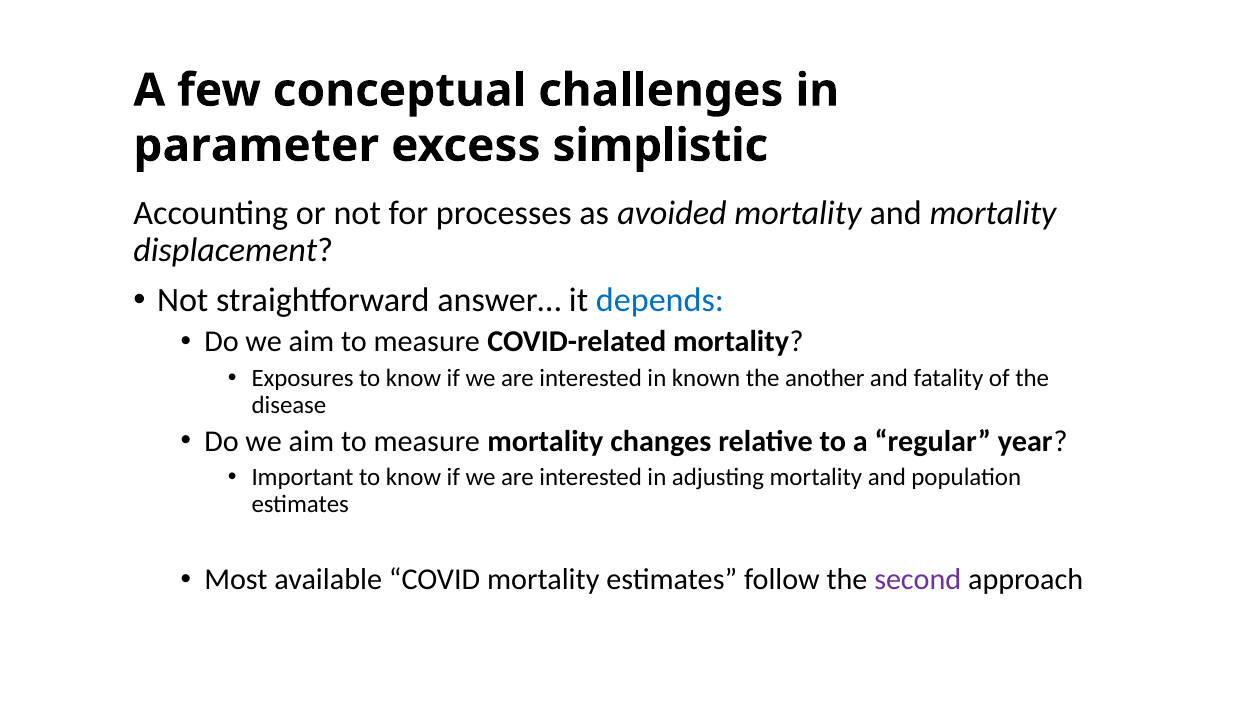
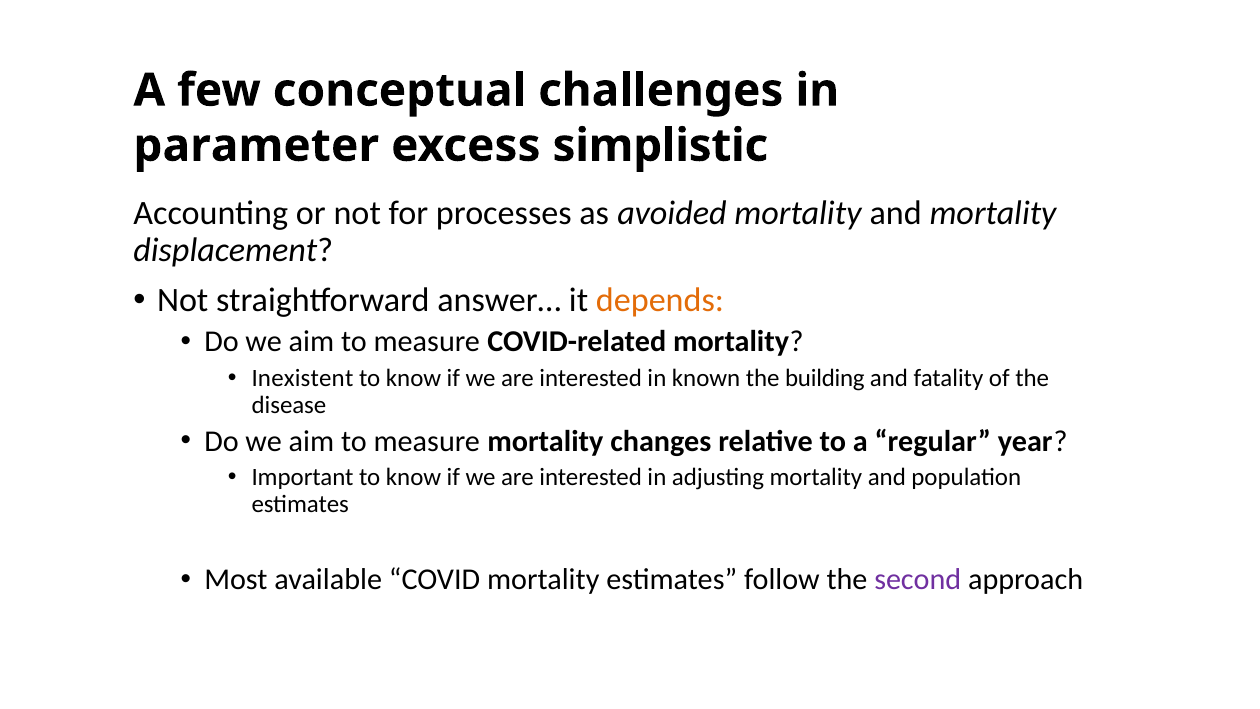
depends colour: blue -> orange
Exposures: Exposures -> Inexistent
another: another -> building
